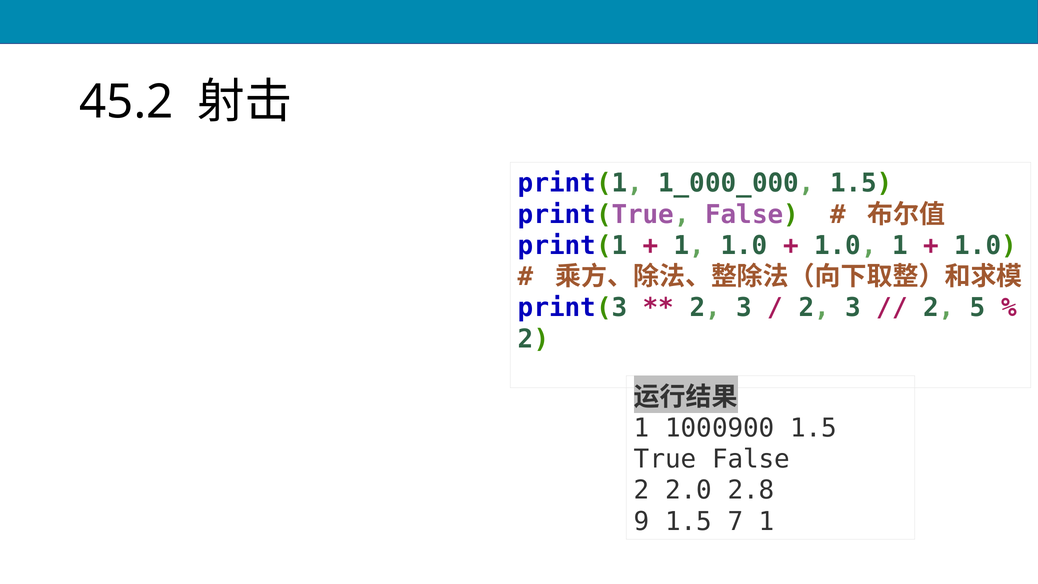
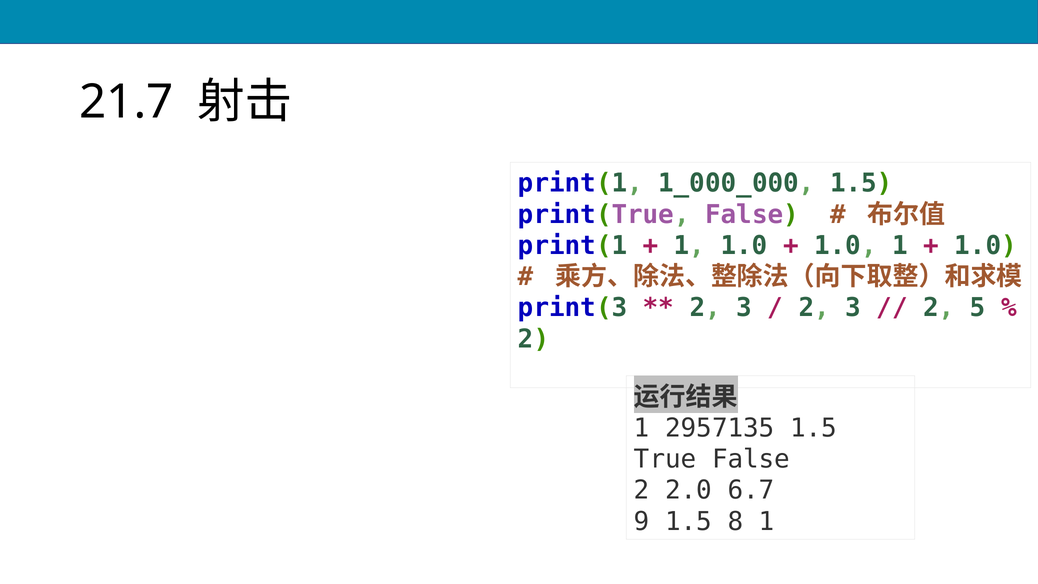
45.2: 45.2 -> 21.7
1000900: 1000900 -> 2957135
2.8: 2.8 -> 6.7
7: 7 -> 8
